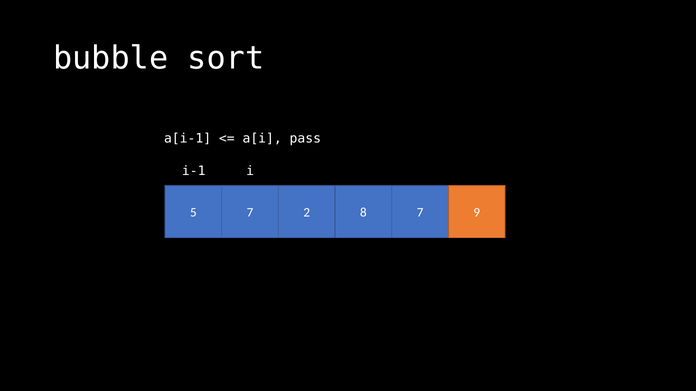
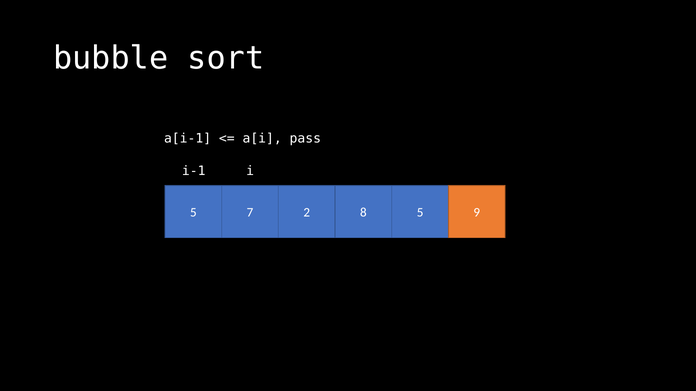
8 7: 7 -> 5
